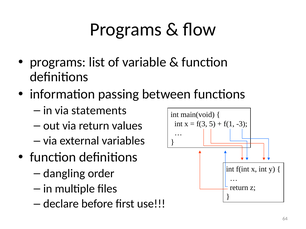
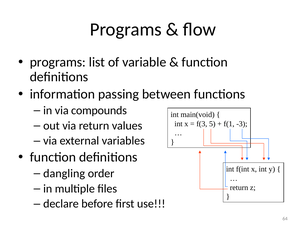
statements: statements -> compounds
